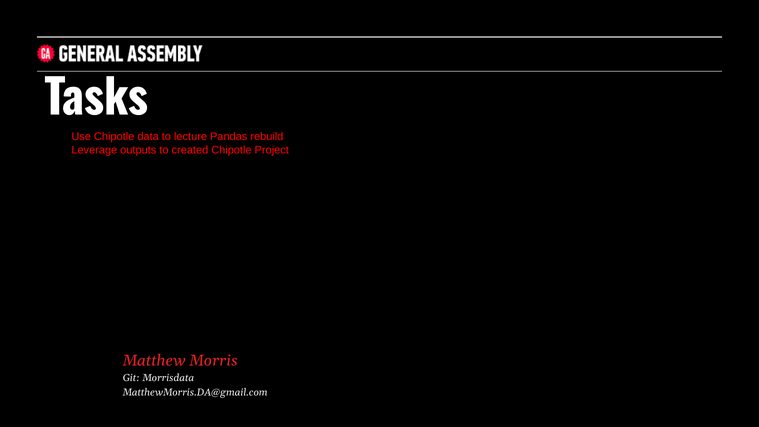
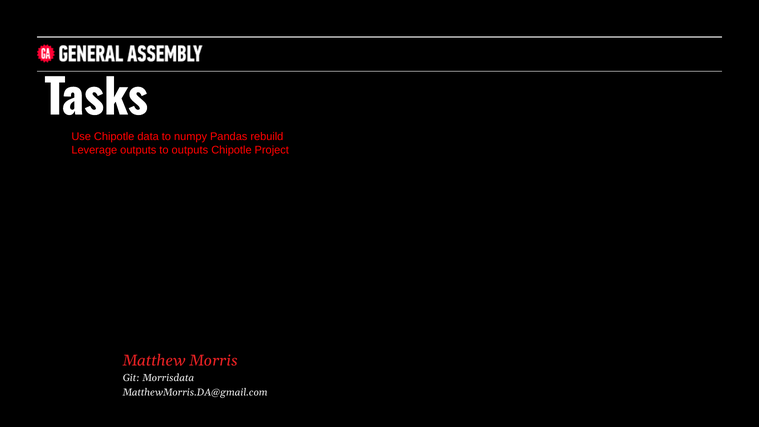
lecture: lecture -> numpy
to created: created -> outputs
